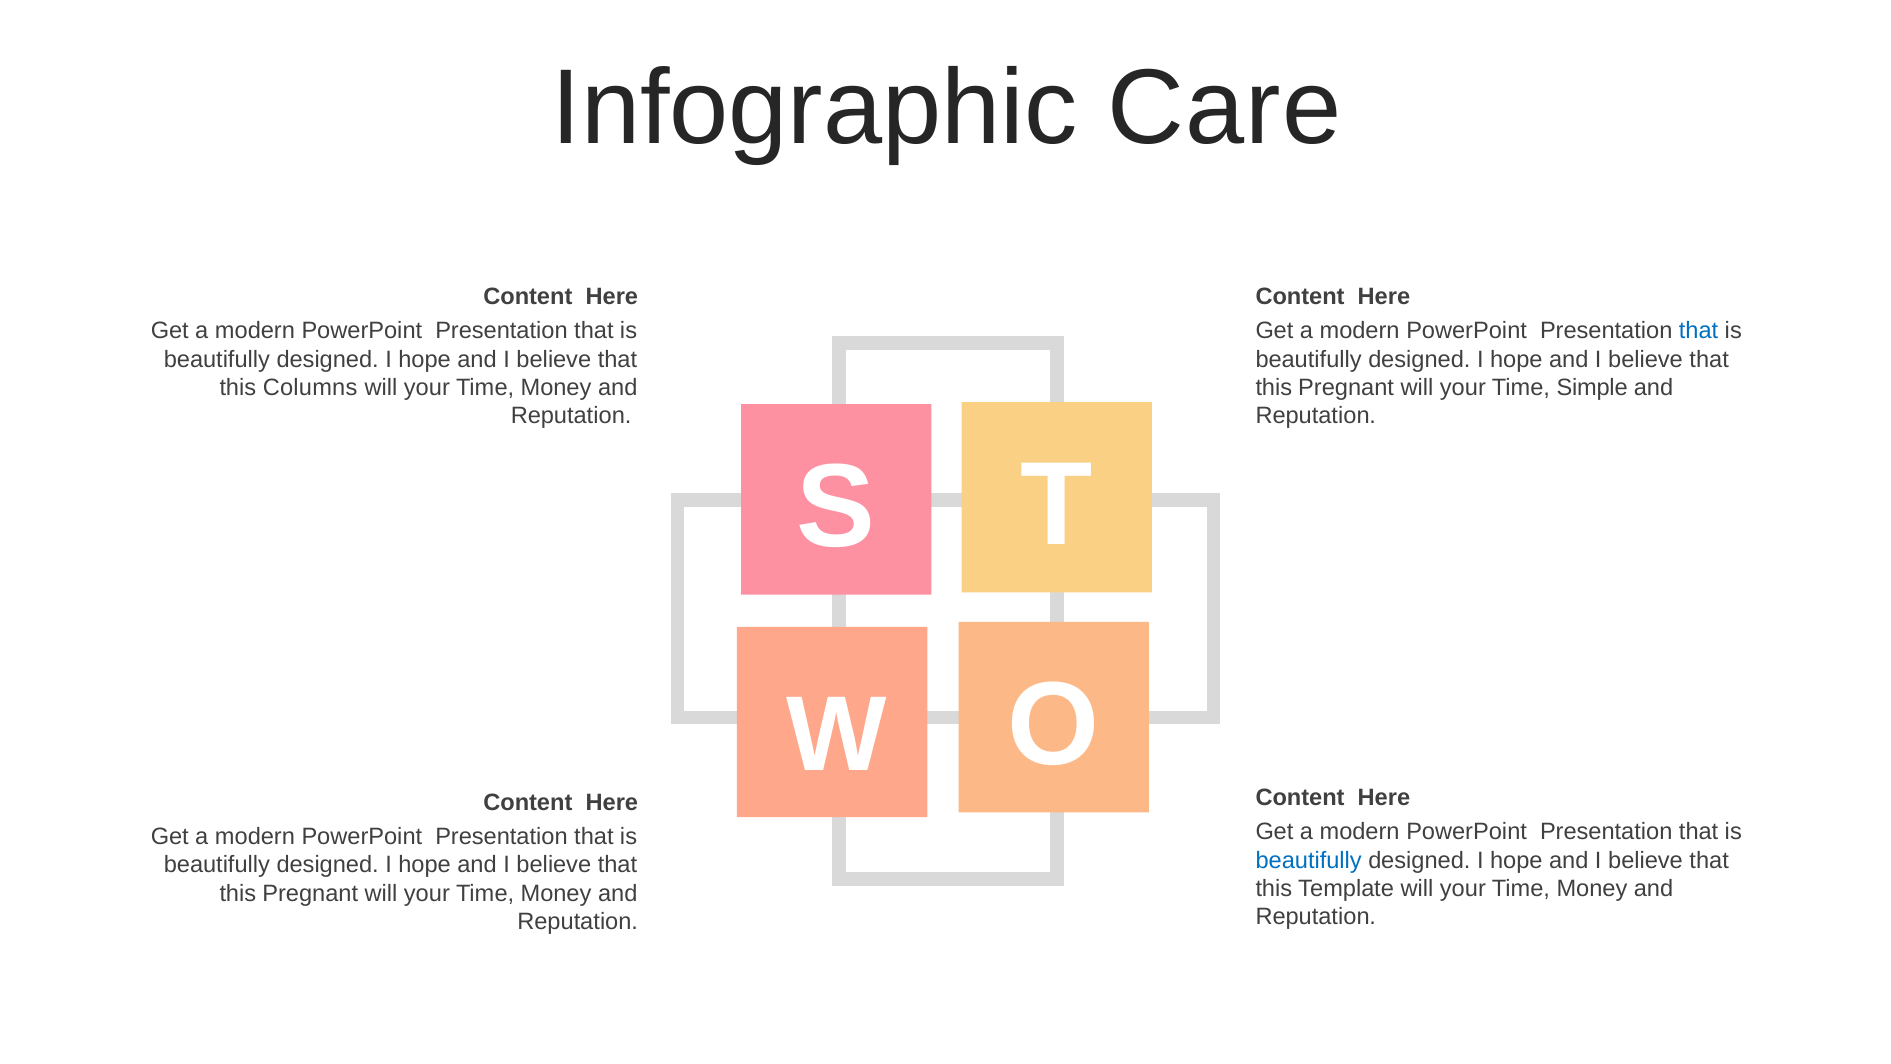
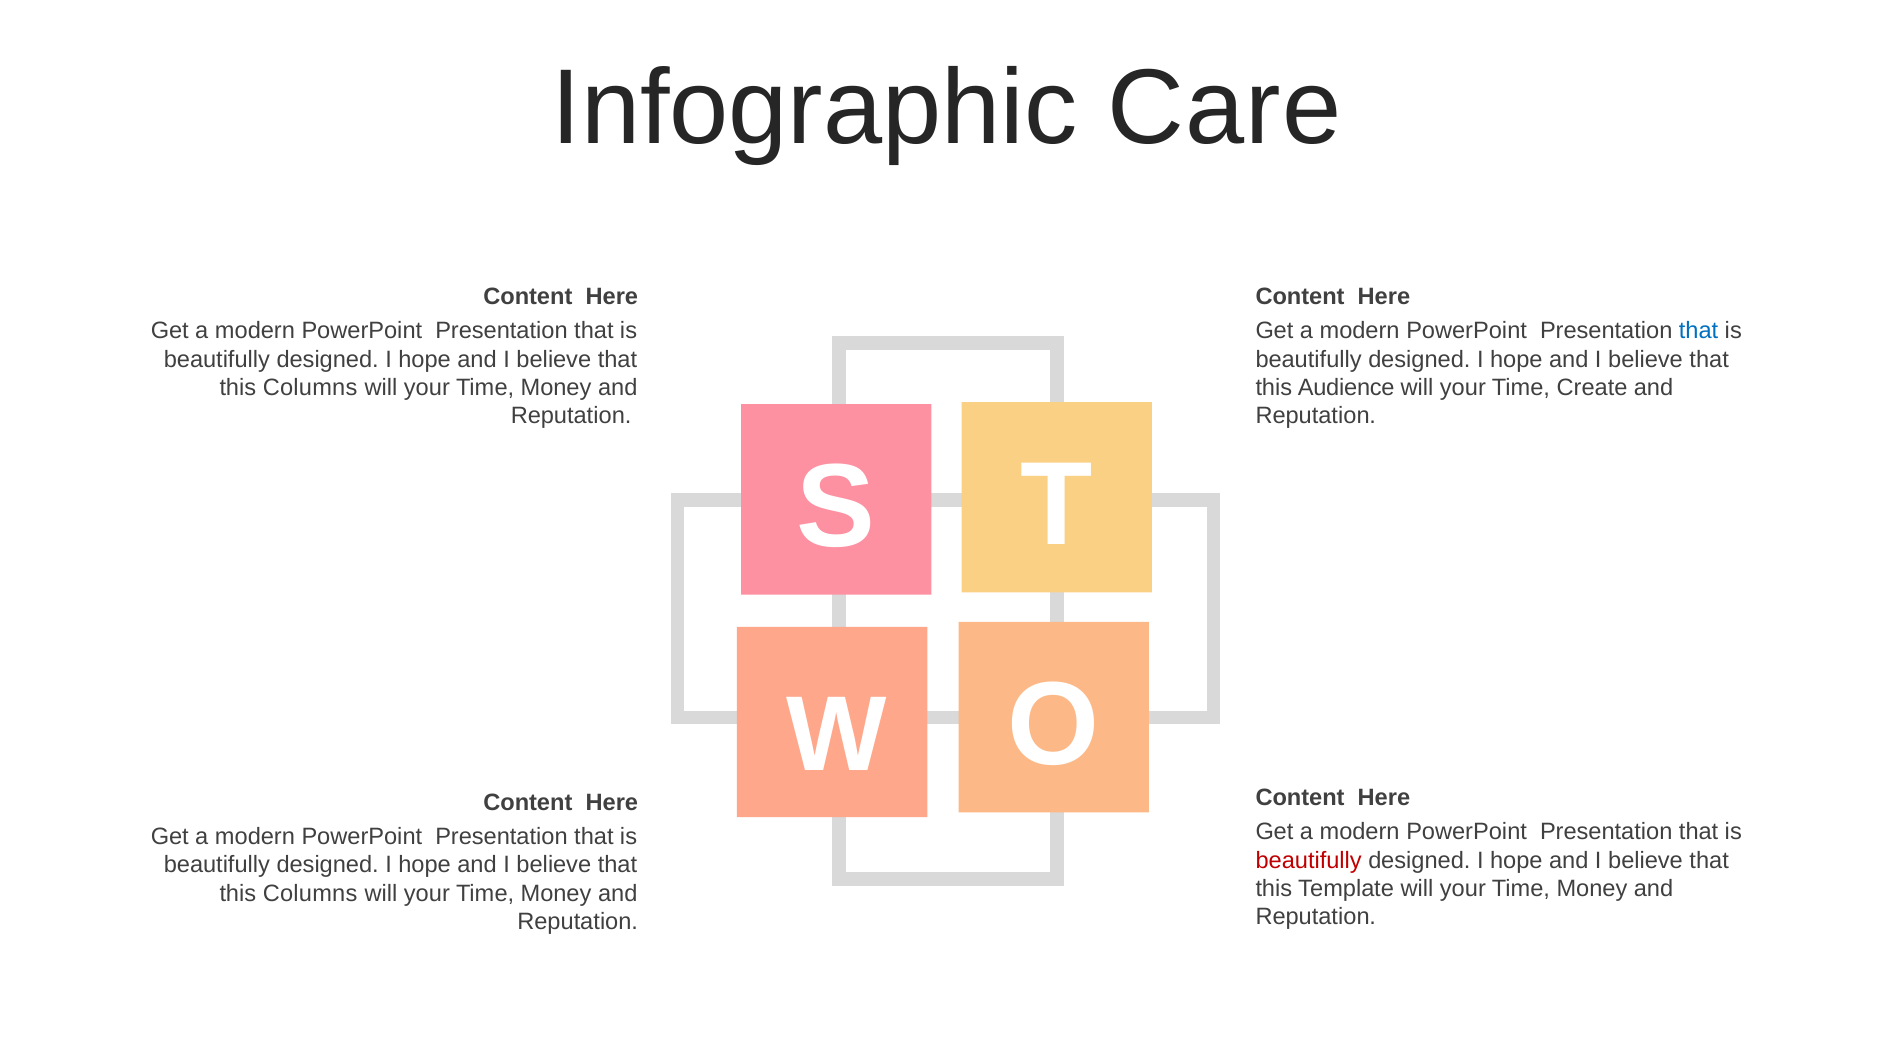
Pregnant at (1346, 388): Pregnant -> Audience
Simple: Simple -> Create
beautifully at (1309, 860) colour: blue -> red
Pregnant at (310, 893): Pregnant -> Columns
